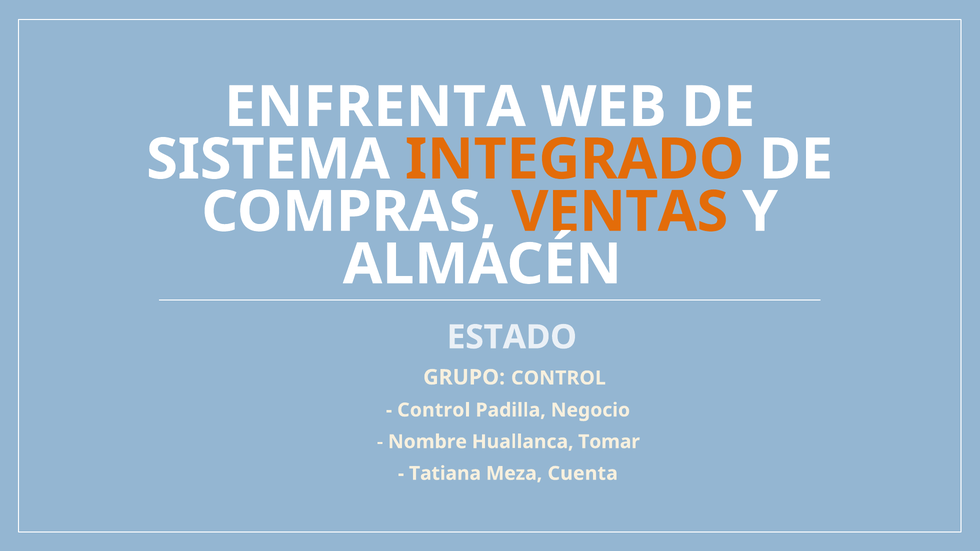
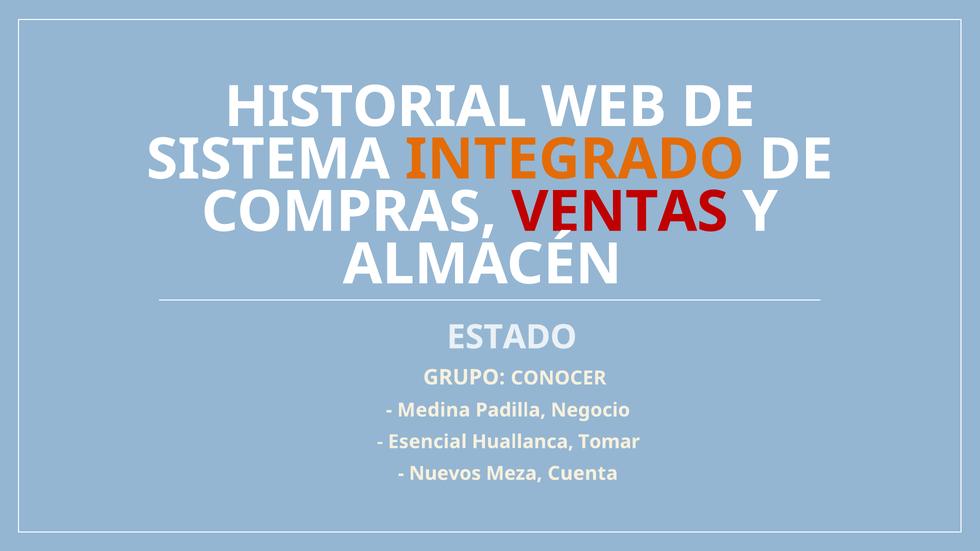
ENFRENTA: ENFRENTA -> HISTORIAL
VENTAS colour: orange -> red
GRUPO CONTROL: CONTROL -> CONOCER
Control at (434, 410): Control -> Medina
Nombre: Nombre -> Esencial
Tatiana: Tatiana -> Nuevos
